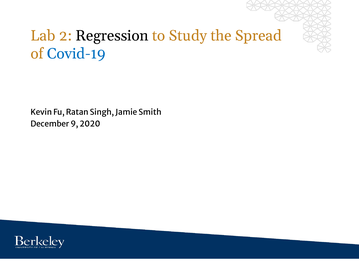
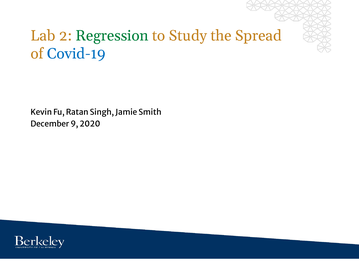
Regression colour: black -> green
